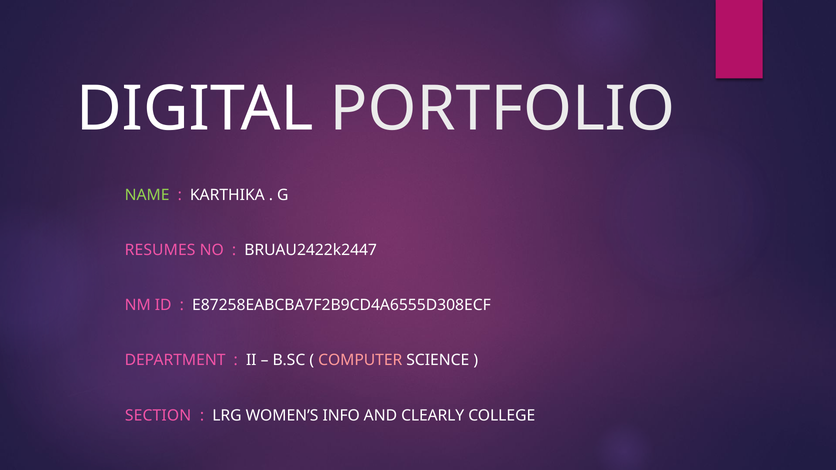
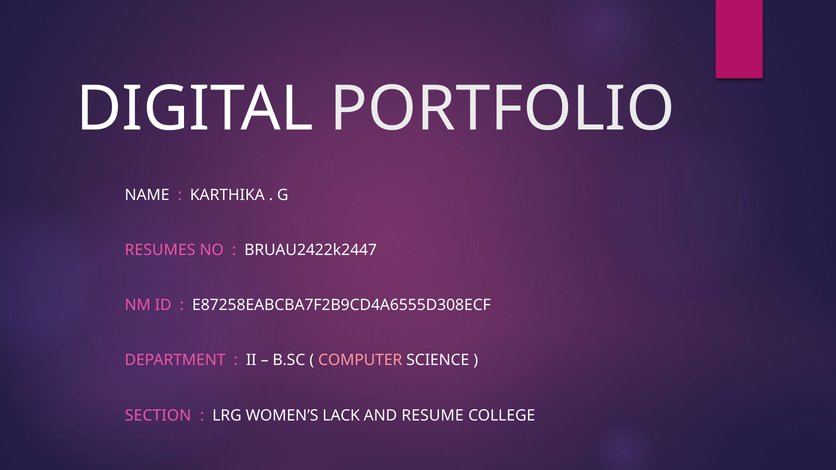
NAME colour: light green -> white
INFO: INFO -> LACK
CLEARLY: CLEARLY -> RESUME
